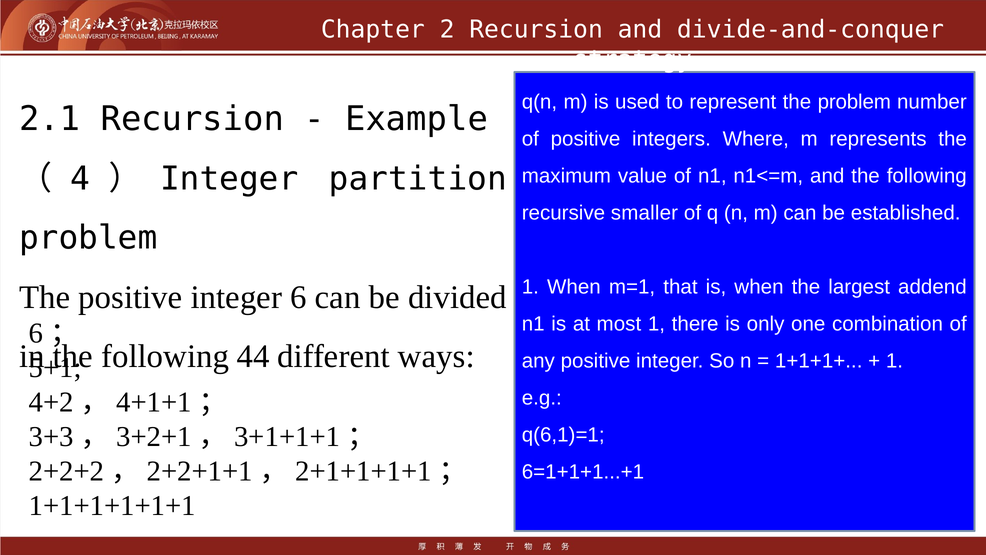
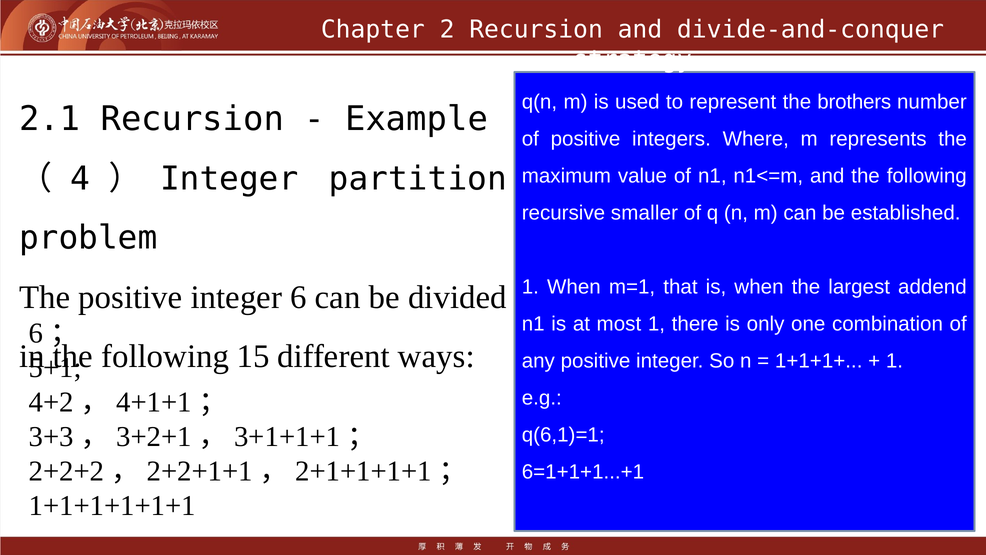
the problem: problem -> brothers
44: 44 -> 15
